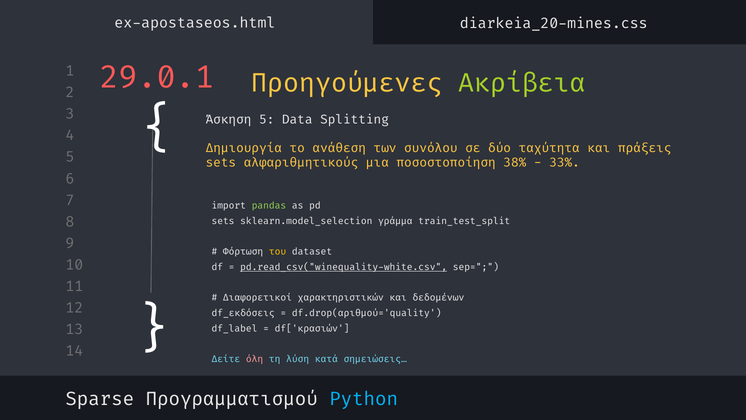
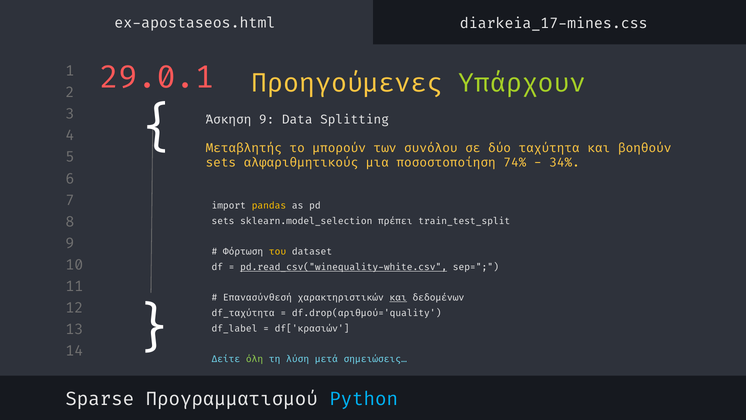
diarkeia_20-mines.css: diarkeia_20-mines.css -> diarkeia_17-mines.css
Ακρίβεια: Ακρίβεια -> Υπάρχουν
Άσκηση 5: 5 -> 9
Δημιουργία: Δημιουργία -> Μεταβλητής
ανάθεση: ανάθεση -> μπορούν
πράξεις: πράξεις -> βοηθούν
38%: 38% -> 74%
33%: 33% -> 34%
pandas colour: light green -> yellow
γράμμα: γράμμα -> πρέπει
Διαφορετικοί: Διαφορετικοί -> Επανασύνθεσή
και at (398, 298) underline: none -> present
df_εκδόσεις: df_εκδόσεις -> df_ταχύτητα
όλη colour: pink -> light green
κατά: κατά -> μετά
